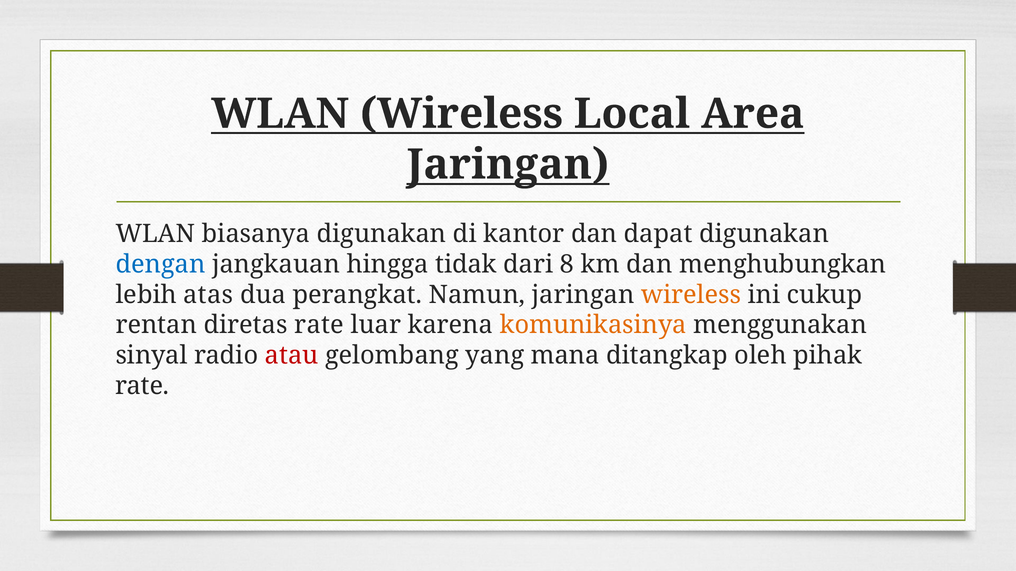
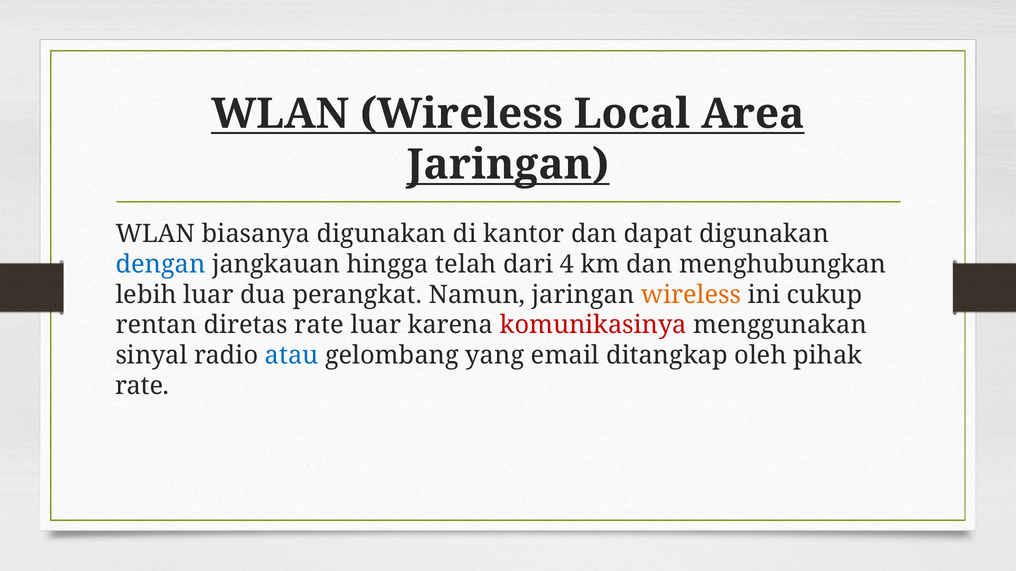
tidak: tidak -> telah
8: 8 -> 4
lebih atas: atas -> luar
komunikasinya colour: orange -> red
atau colour: red -> blue
mana: mana -> email
